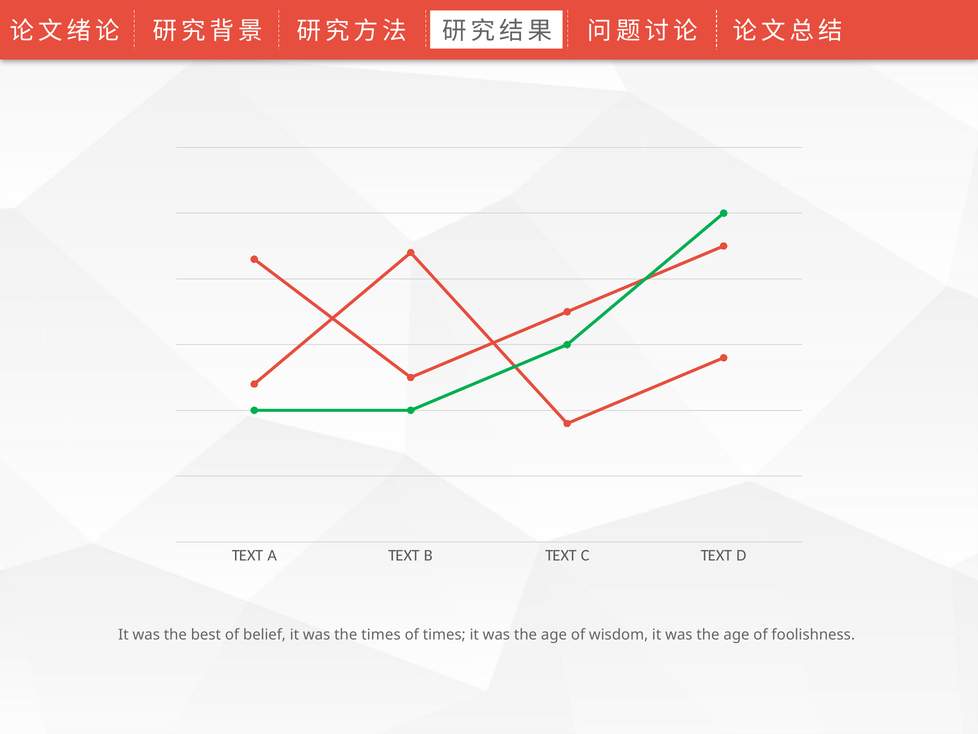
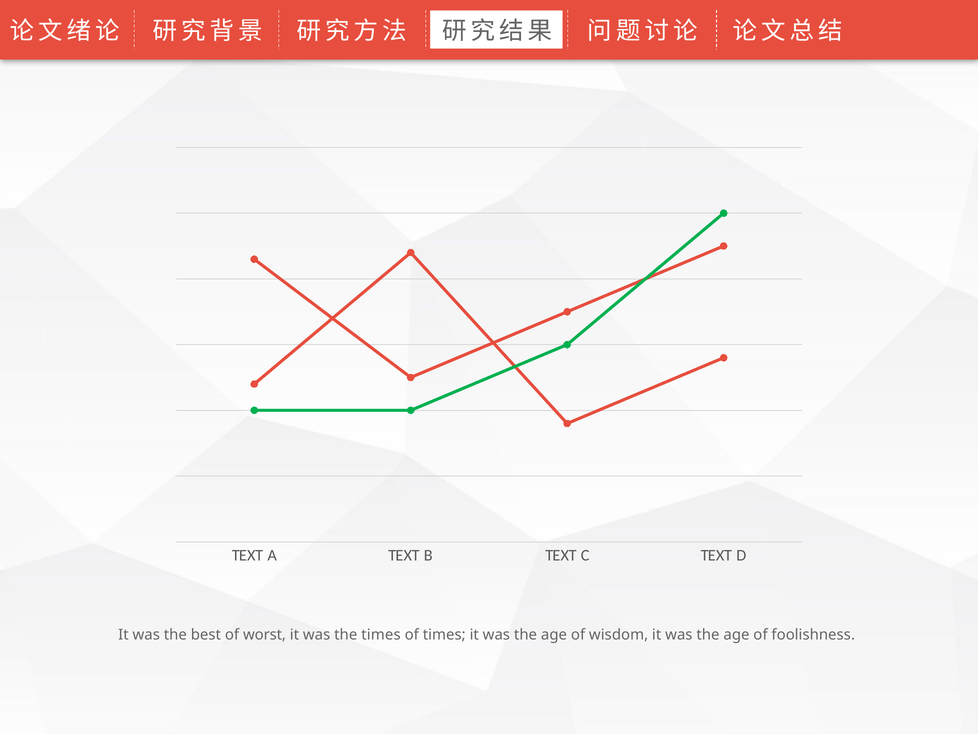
belief: belief -> worst
